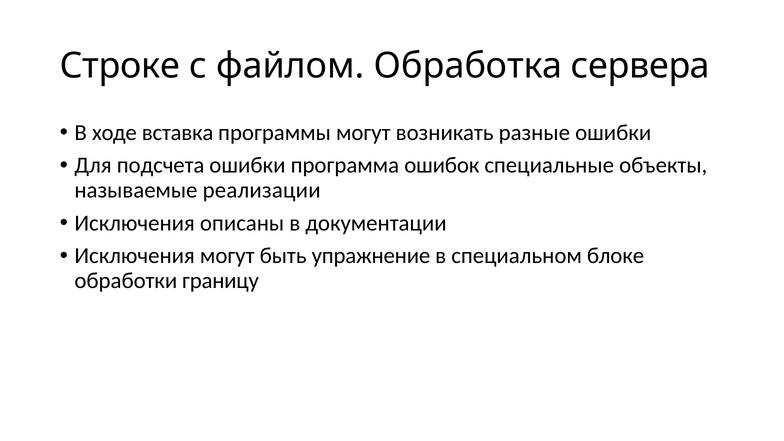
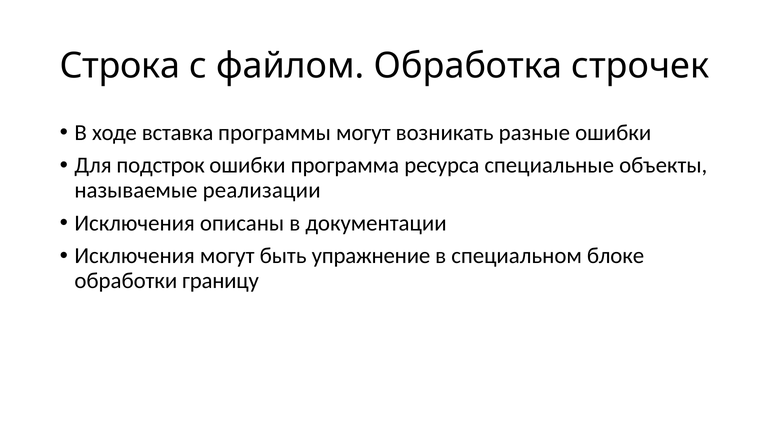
Строке: Строке -> Строка
сервера: сервера -> строчек
подсчета: подсчета -> подстрок
ошибок: ошибок -> ресурса
